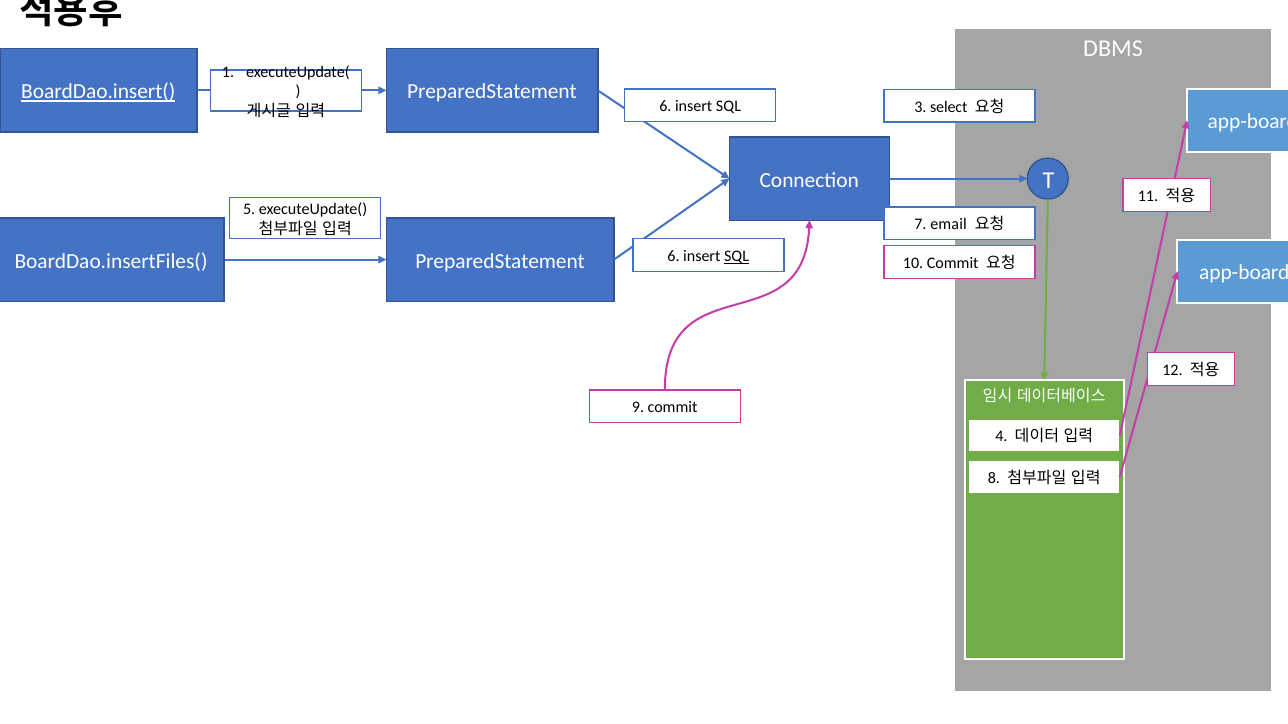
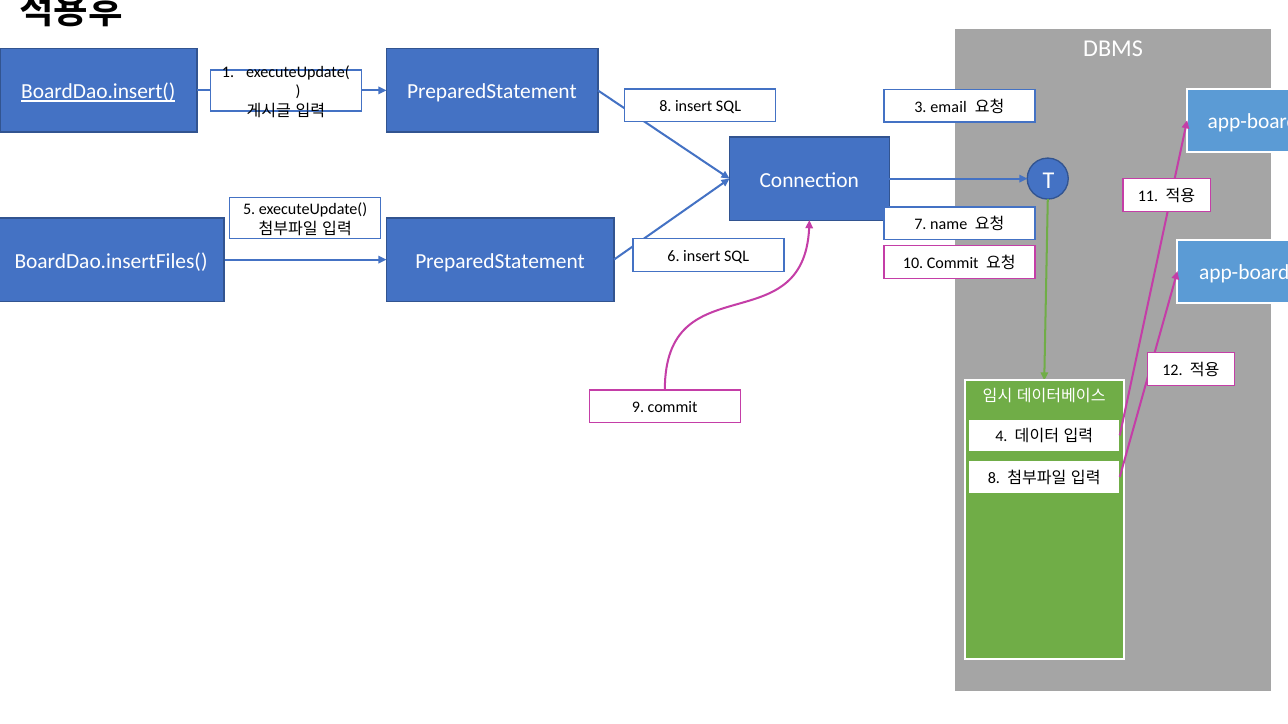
6 at (665, 107): 6 -> 8
select: select -> email
email: email -> name
SQL at (737, 256) underline: present -> none
